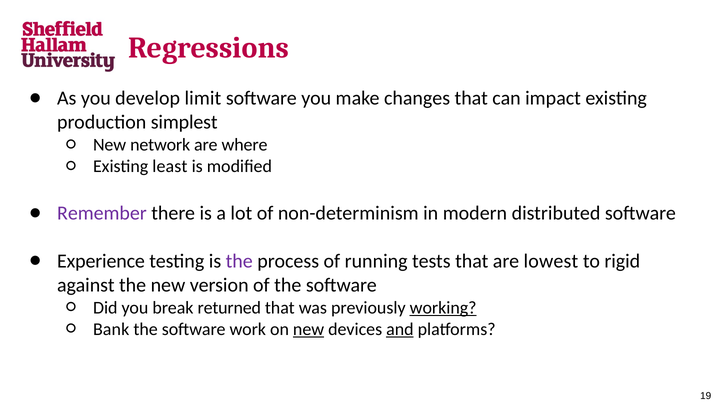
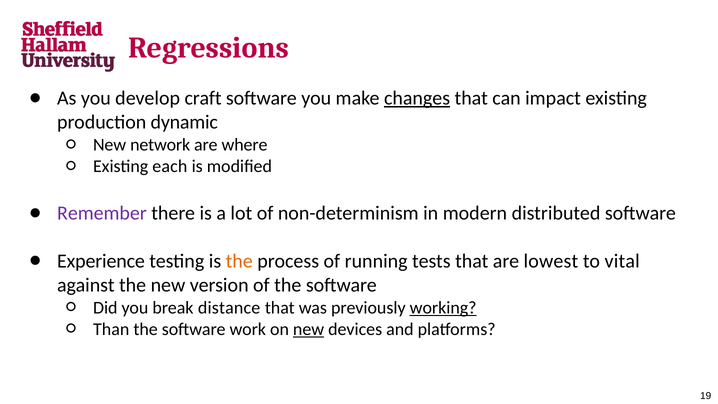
limit: limit -> craft
changes underline: none -> present
simplest: simplest -> dynamic
least: least -> each
the at (239, 261) colour: purple -> orange
rigid: rigid -> vital
returned: returned -> distance
Bank: Bank -> Than
and underline: present -> none
